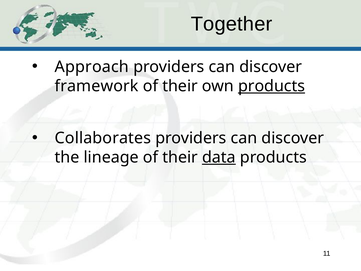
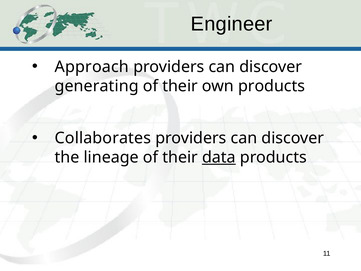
Together: Together -> Engineer
framework: framework -> generating
products at (272, 86) underline: present -> none
